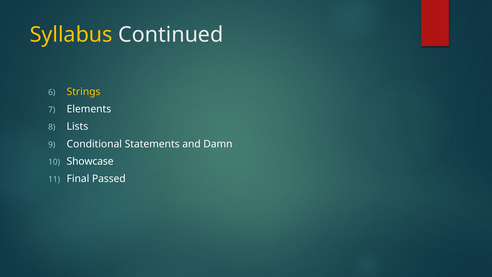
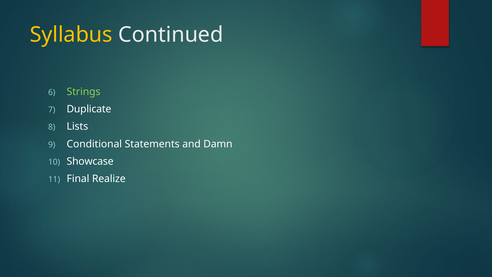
Strings colour: yellow -> light green
Elements: Elements -> Duplicate
Passed: Passed -> Realize
